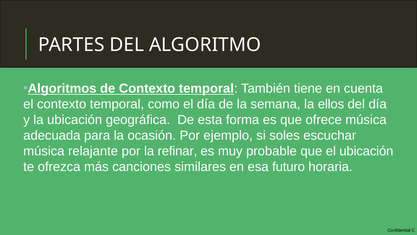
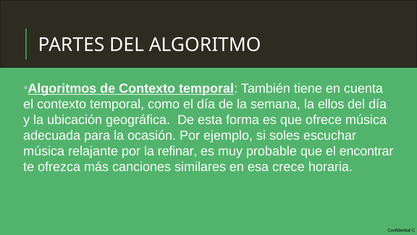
el ubicación: ubicación -> encontrar
futuro: futuro -> crece
